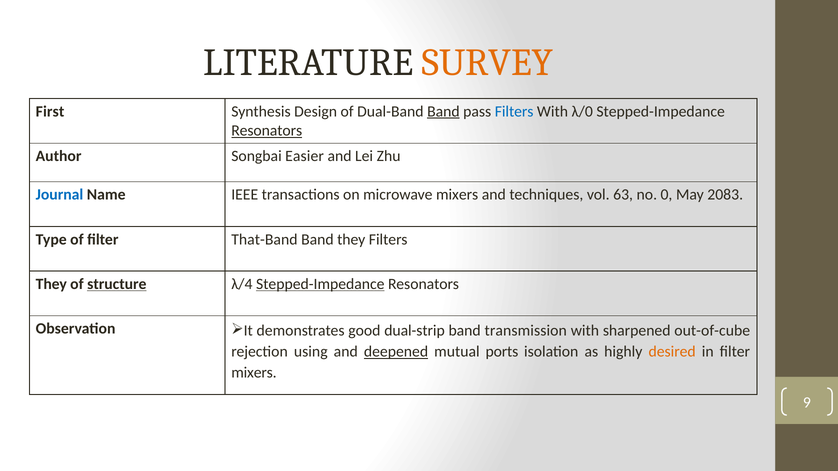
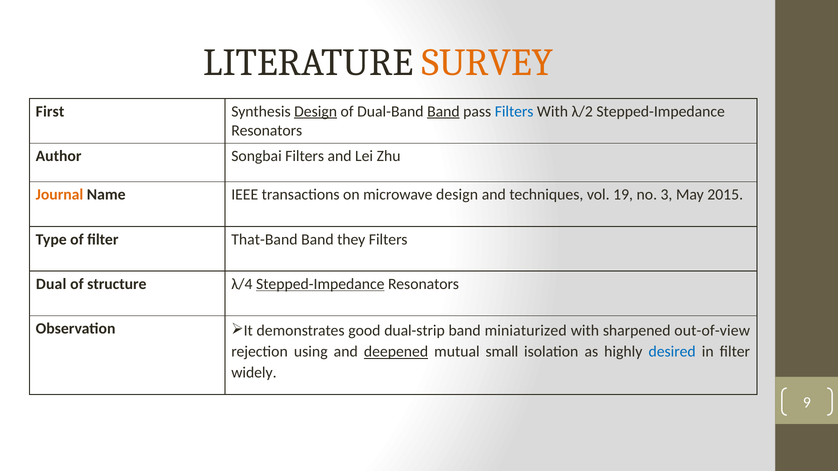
Design at (316, 112) underline: none -> present
λ/0: λ/0 -> λ/2
Resonators at (267, 131) underline: present -> none
Songbai Easier: Easier -> Filters
Journal colour: blue -> orange
microwave mixers: mixers -> design
63: 63 -> 19
0: 0 -> 3
2083: 2083 -> 2015
They at (51, 284): They -> Dual
structure underline: present -> none
transmission: transmission -> miniaturized
out-of-cube: out-of-cube -> out-of-view
ports: ports -> small
desired colour: orange -> blue
mixers at (254, 373): mixers -> widely
